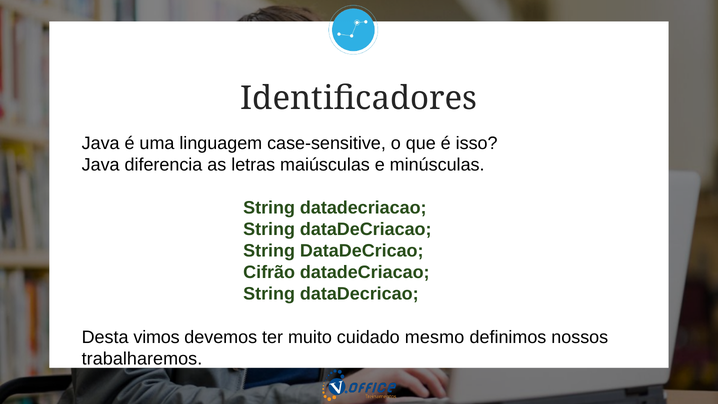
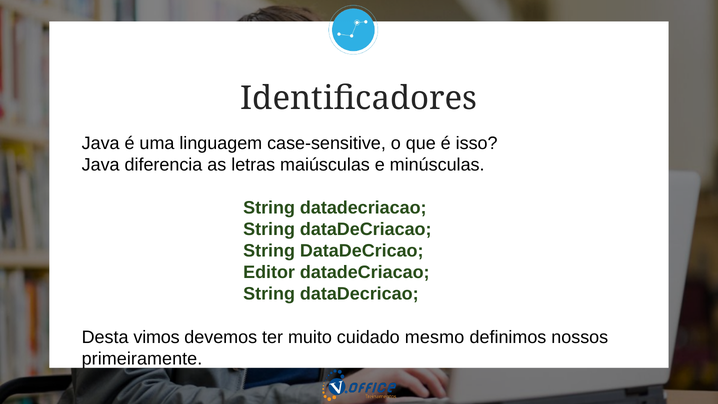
Cifrão: Cifrão -> Editor
trabalharemos: trabalharemos -> primeiramente
